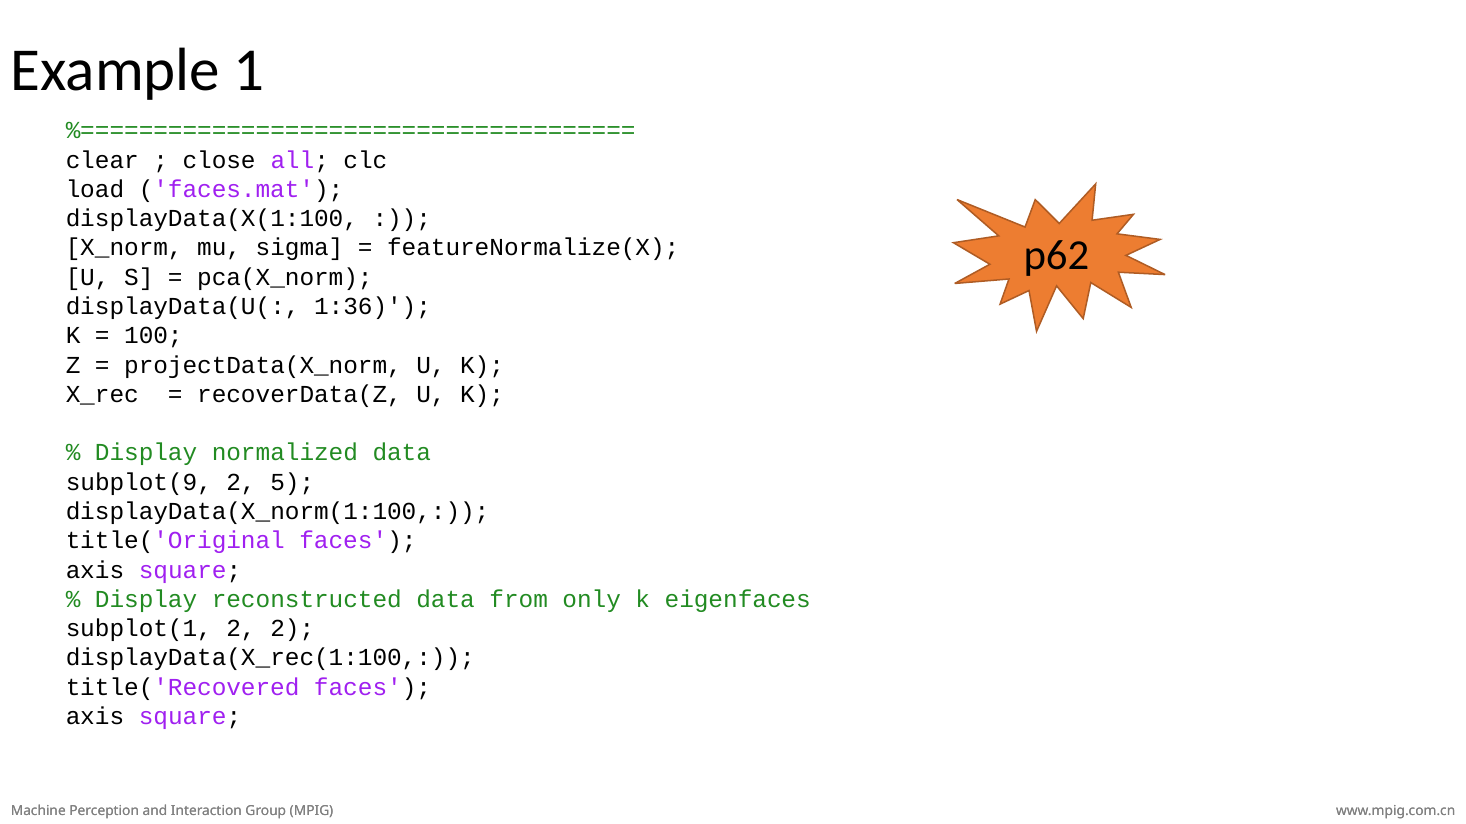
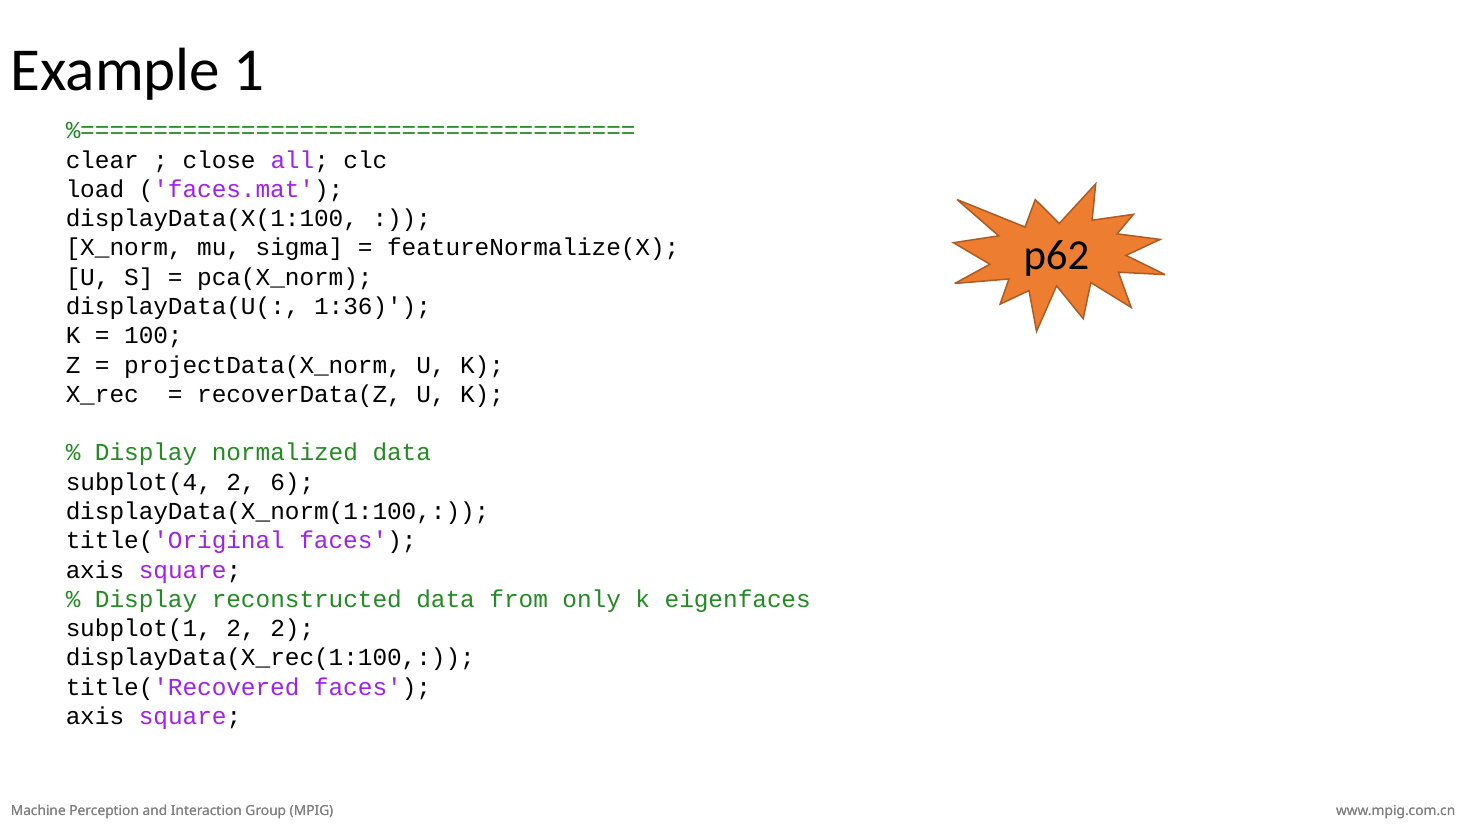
subplot(9: subplot(9 -> subplot(4
5: 5 -> 6
